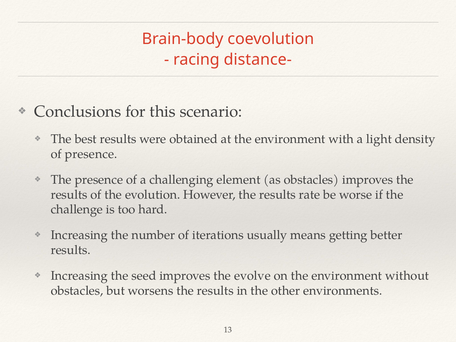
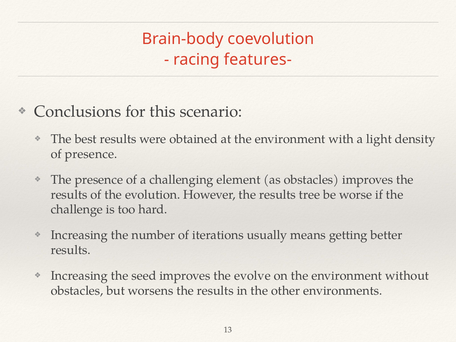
distance-: distance- -> features-
rate: rate -> tree
